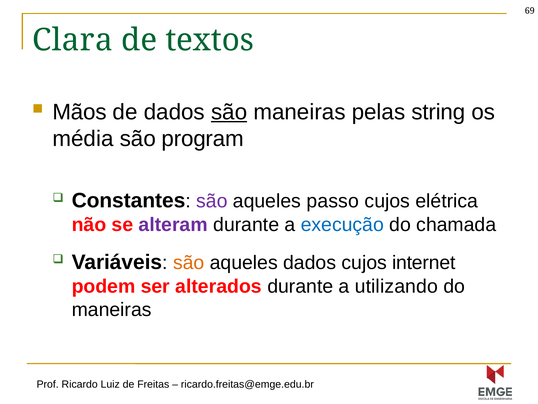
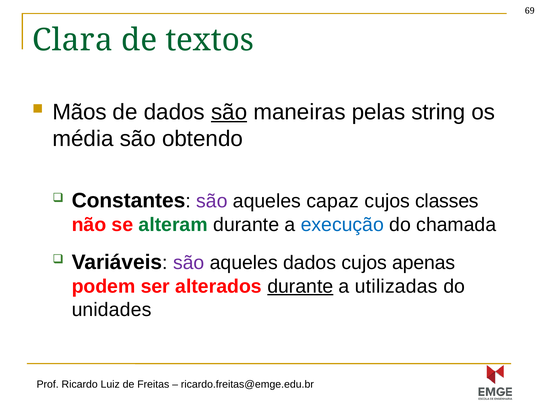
program: program -> obtendo
passo: passo -> capaz
elétrica: elétrica -> classes
alteram colour: purple -> green
são at (189, 262) colour: orange -> purple
internet: internet -> apenas
durante at (300, 286) underline: none -> present
utilizando: utilizando -> utilizadas
maneiras at (112, 309): maneiras -> unidades
